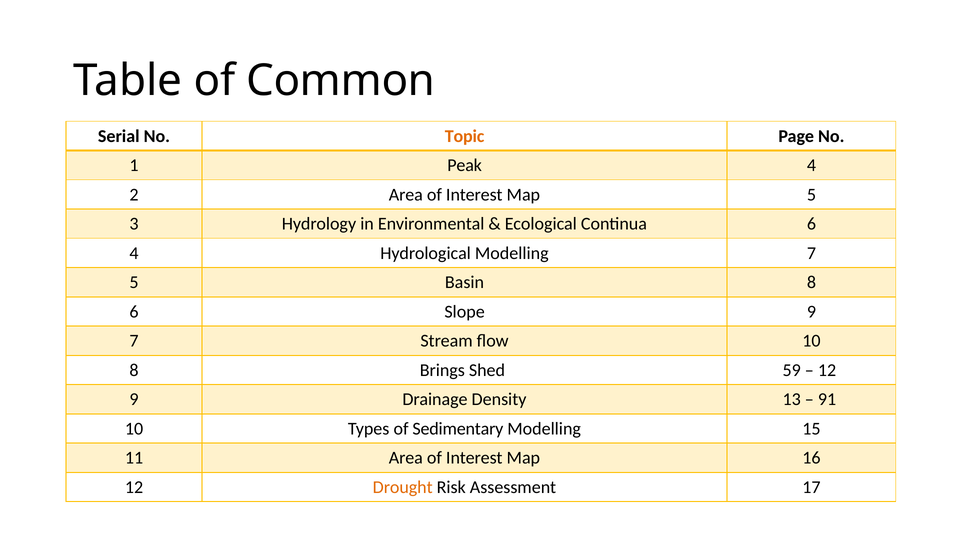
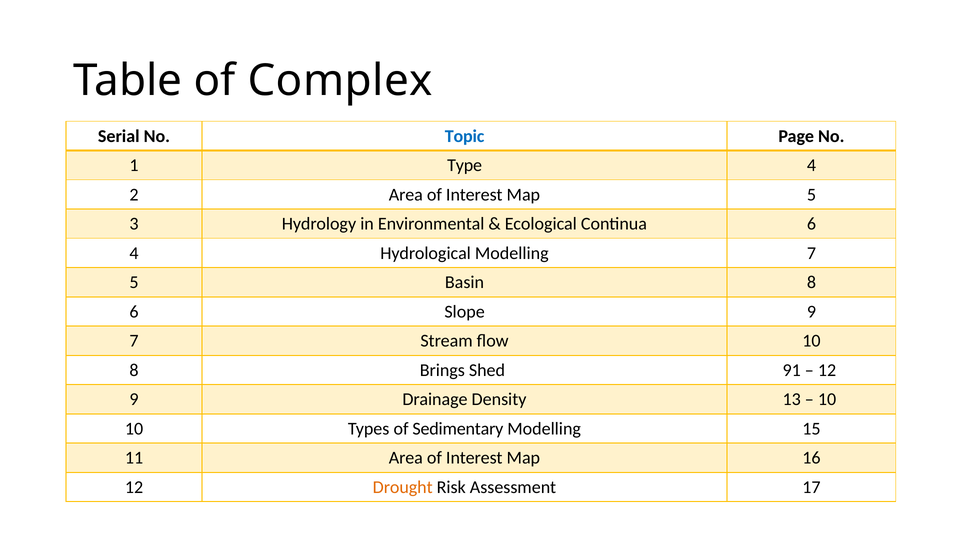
Common: Common -> Complex
Topic colour: orange -> blue
Peak: Peak -> Type
59: 59 -> 91
91 at (827, 400): 91 -> 10
